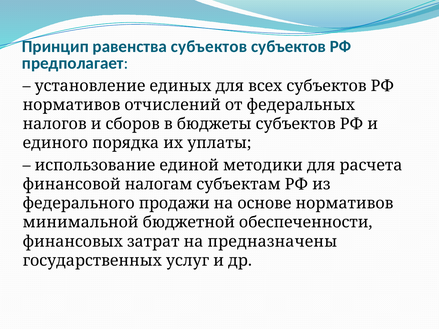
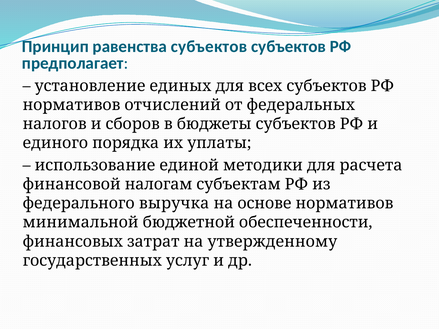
продажи: продажи -> выручка
предназначены: предназначены -> утвержденному
